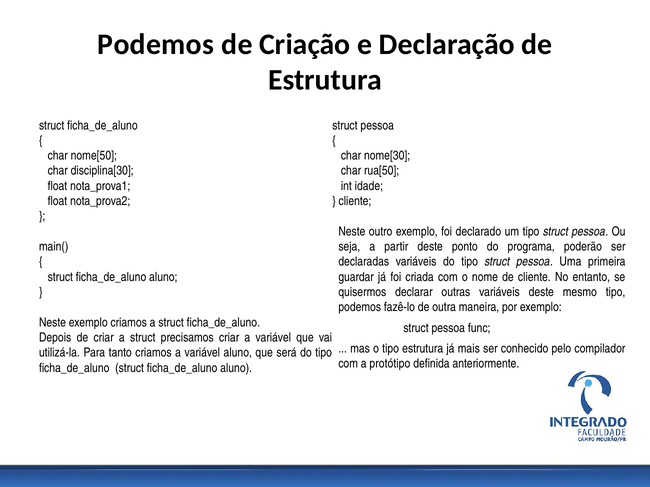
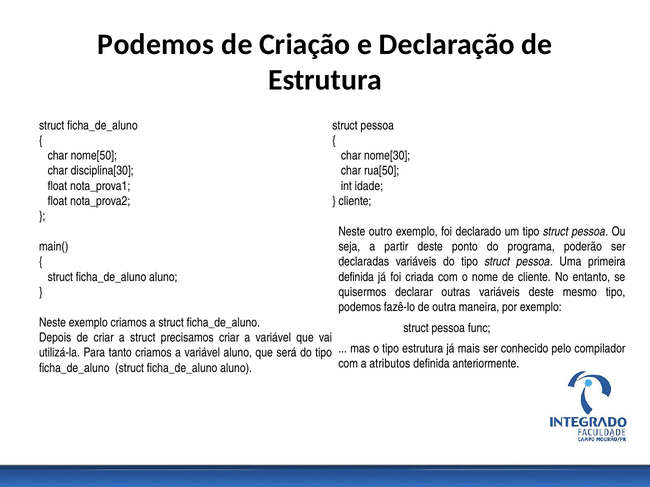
guardar at (356, 277): guardar -> definida
protótipo: protótipo -> atributos
